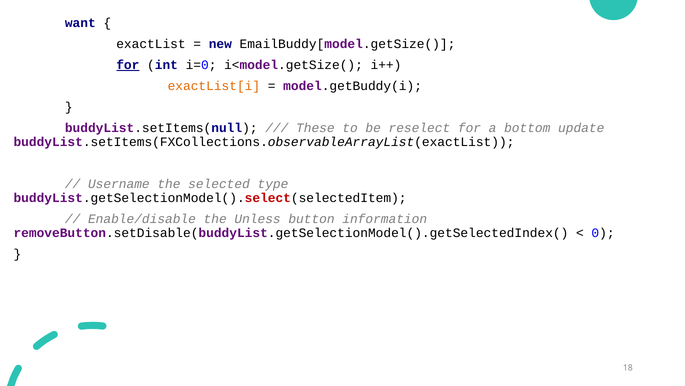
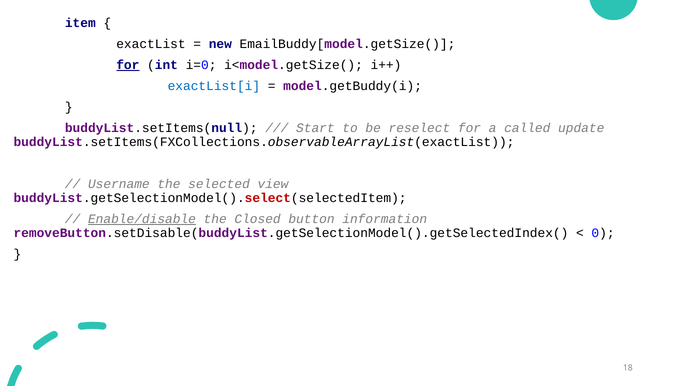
want: want -> item
exactList[i colour: orange -> blue
These: These -> Start
bottom: bottom -> called
type: type -> view
Enable/disable underline: none -> present
Unless: Unless -> Closed
